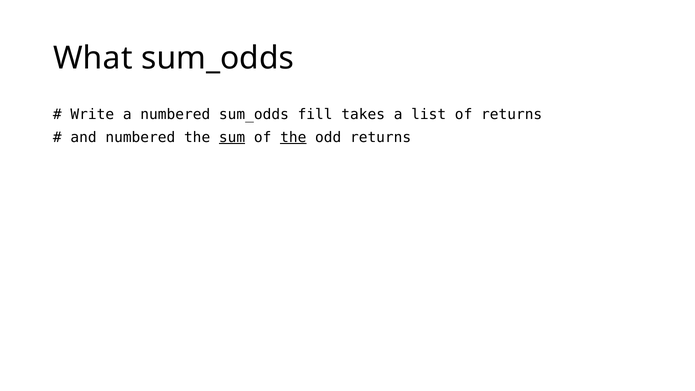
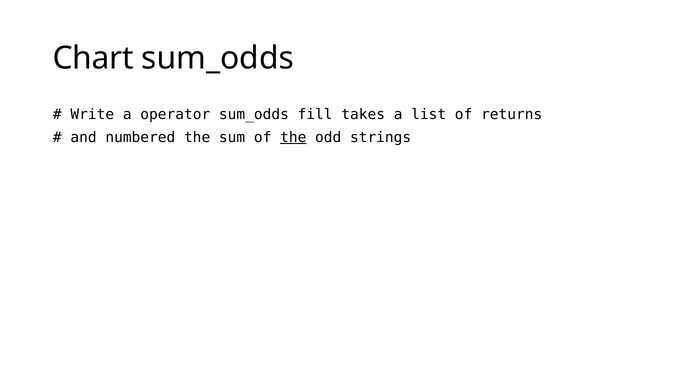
What: What -> Chart
a numbered: numbered -> operator
sum underline: present -> none
odd returns: returns -> strings
